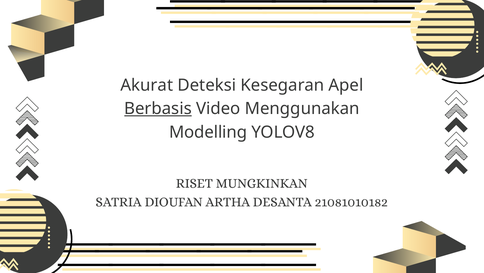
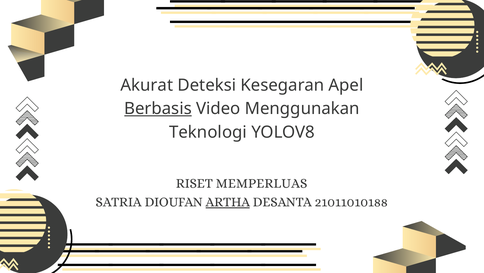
Modelling: Modelling -> Teknologi
MUNGKINKAN: MUNGKINKAN -> MEMPERLUAS
ARTHA underline: none -> present
21081010182: 21081010182 -> 21011010188
